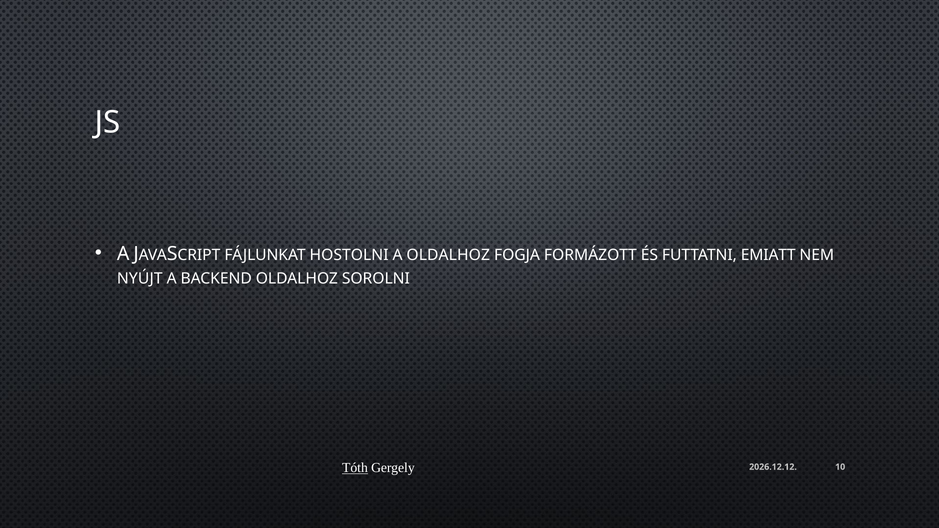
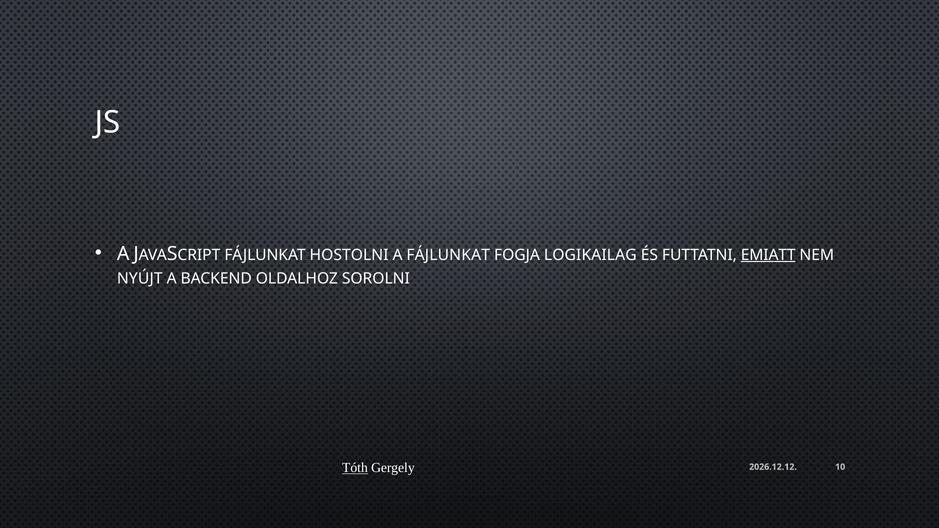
A OLDALHOZ: OLDALHOZ -> FÁJLUNKAT
FORMÁZOTT: FORMÁZOTT -> LOGIKAILAG
EMIATT underline: none -> present
